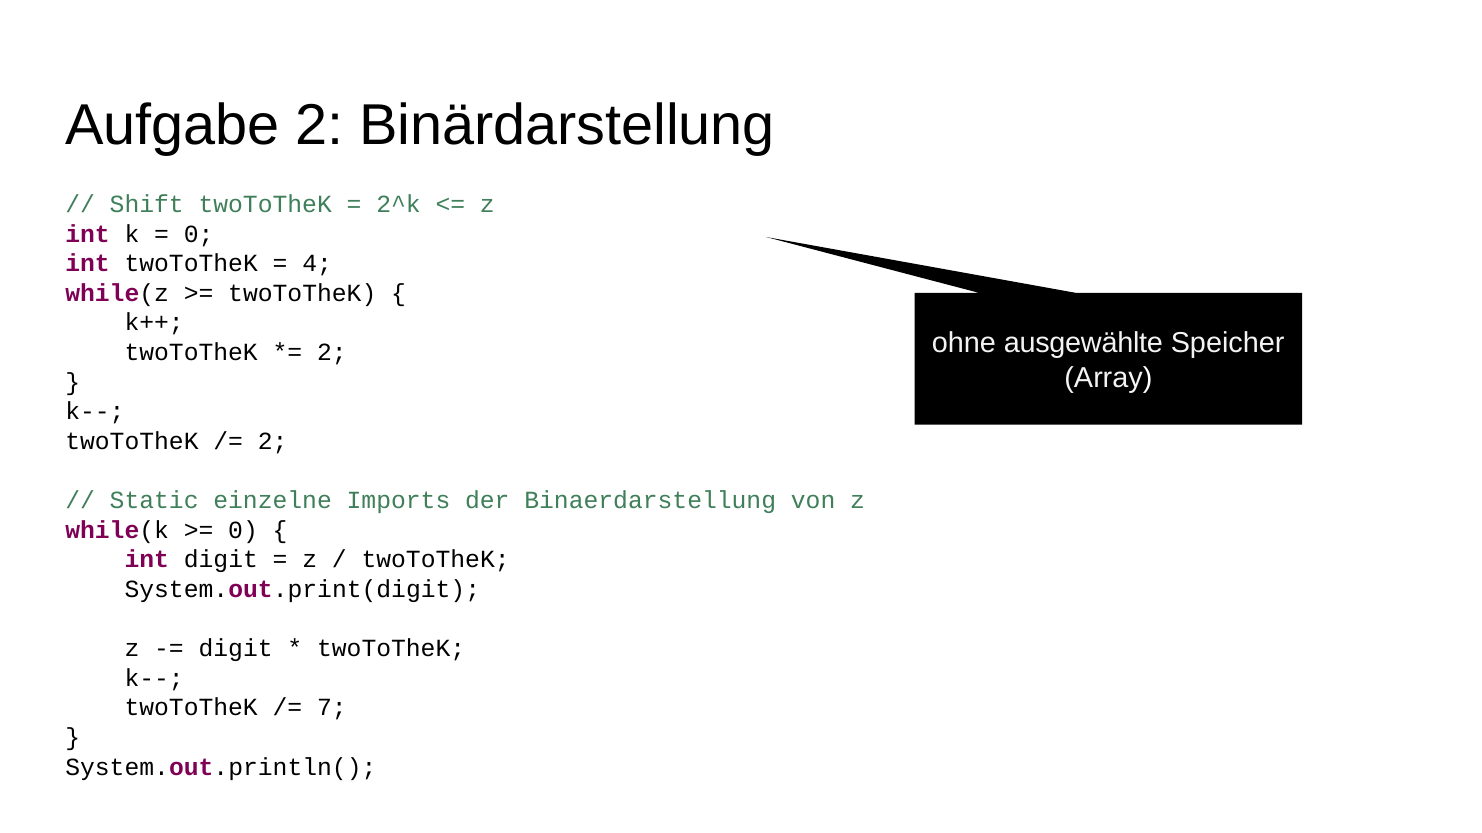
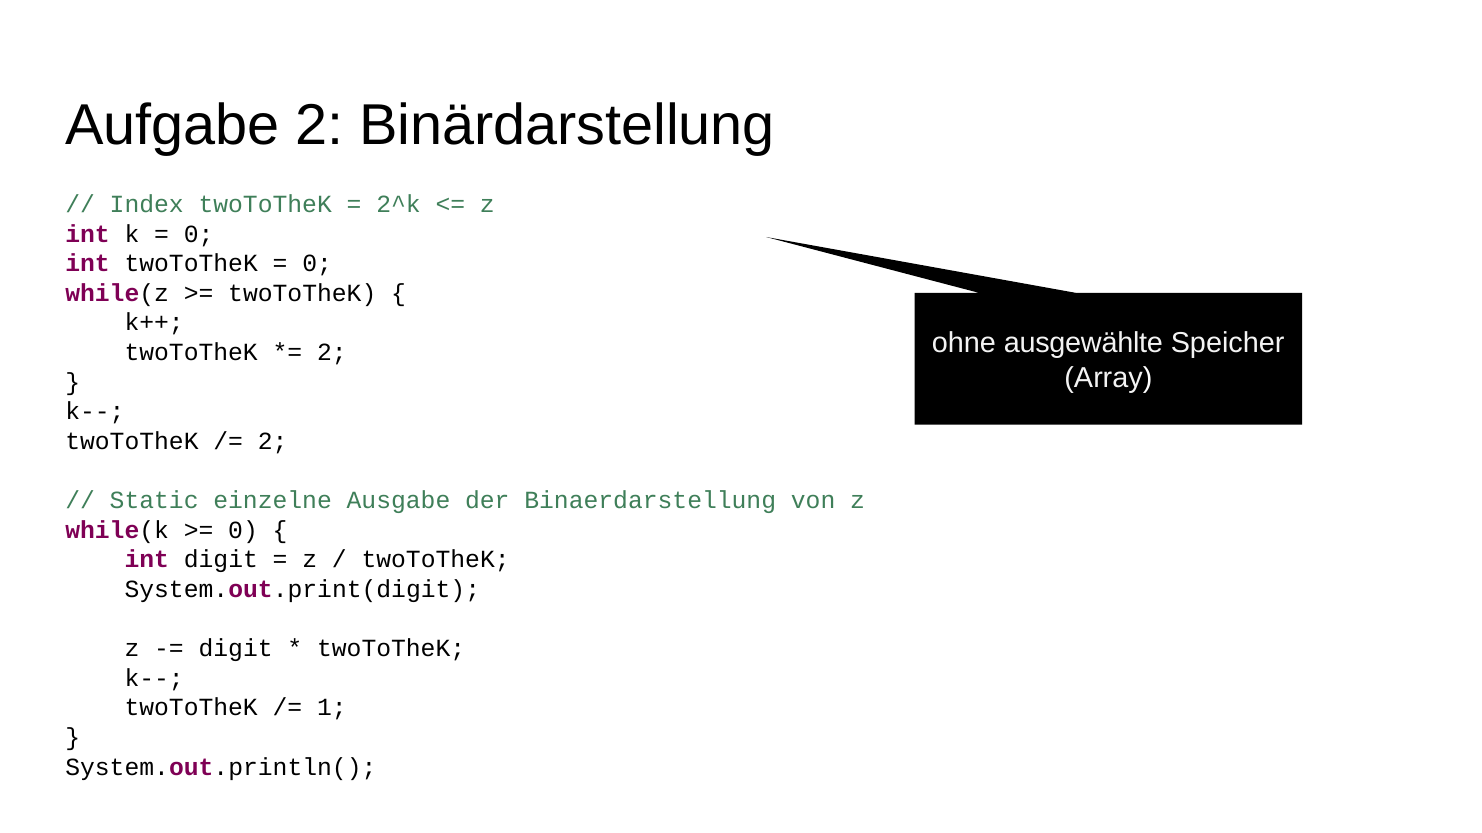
Shift: Shift -> Index
4 at (317, 264): 4 -> 0
Imports: Imports -> Ausgabe
7: 7 -> 1
